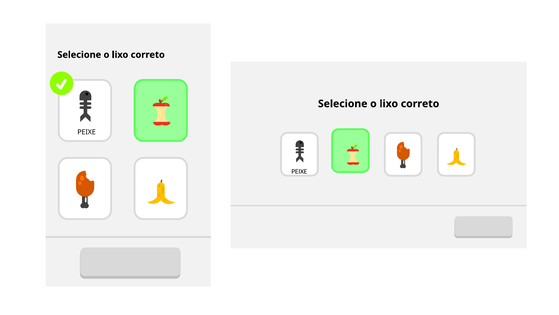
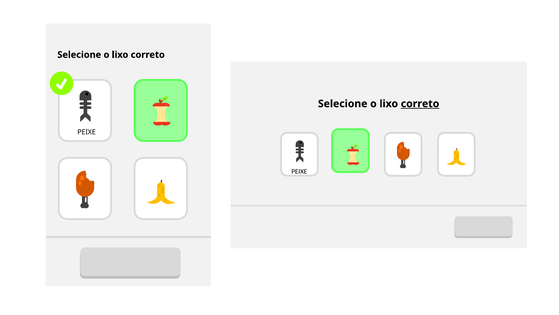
correto at (420, 104) underline: none -> present
